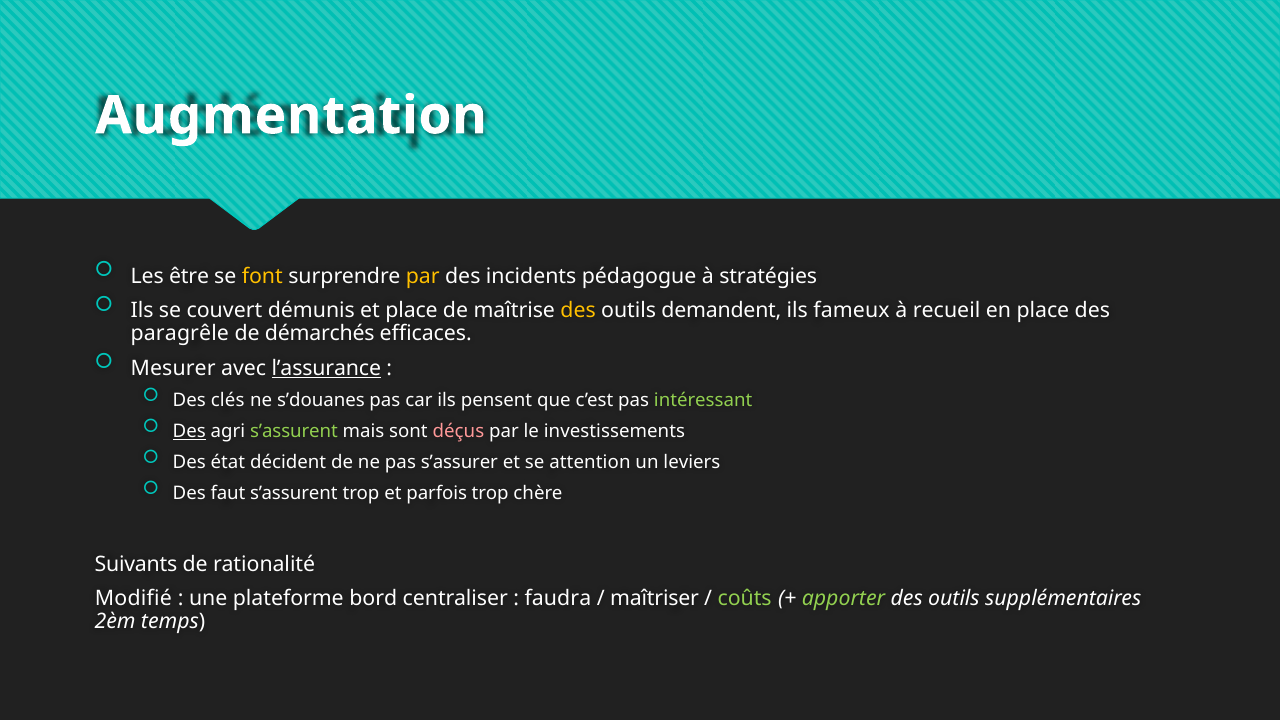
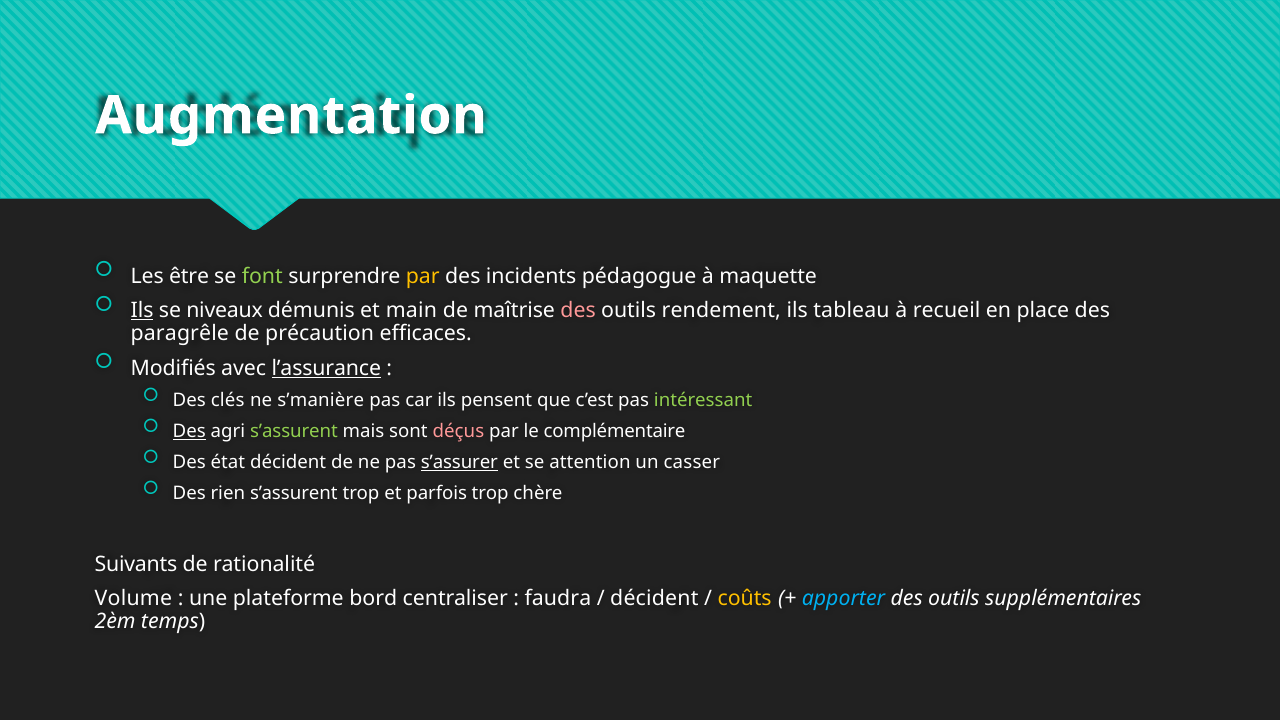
font colour: yellow -> light green
stratégies: stratégies -> maquette
Ils at (142, 310) underline: none -> present
couvert: couvert -> niveaux
et place: place -> main
des at (578, 310) colour: yellow -> pink
demandent: demandent -> rendement
fameux: fameux -> tableau
démarchés: démarchés -> précaution
Mesurer: Mesurer -> Modifiés
s’douanes: s’douanes -> s’manière
investissements: investissements -> complémentaire
s’assurer underline: none -> present
leviers: leviers -> casser
faut: faut -> rien
Modifié: Modifié -> Volume
maîtriser at (655, 599): maîtriser -> décident
coûts colour: light green -> yellow
apporter colour: light green -> light blue
